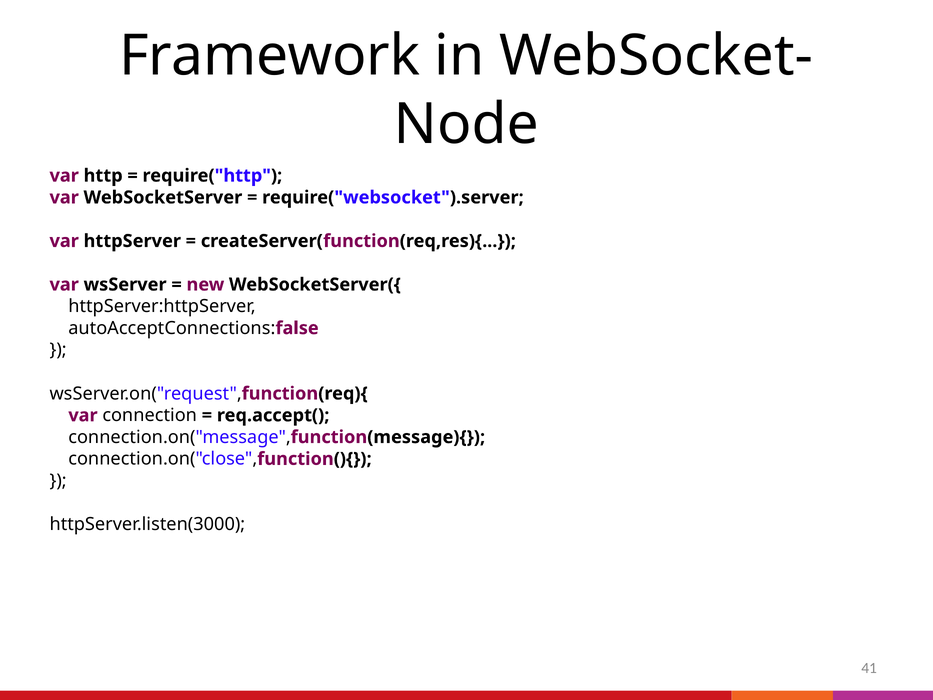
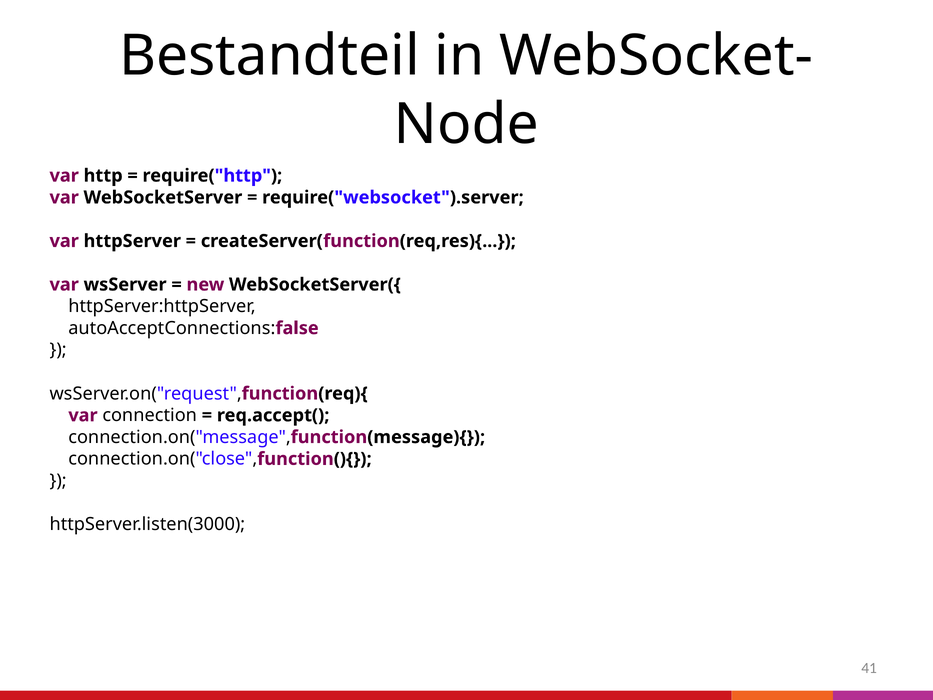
Framework: Framework -> Bestandteil
